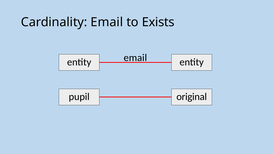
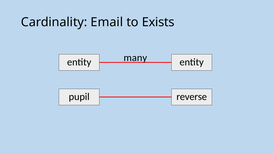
email at (135, 58): email -> many
original: original -> reverse
